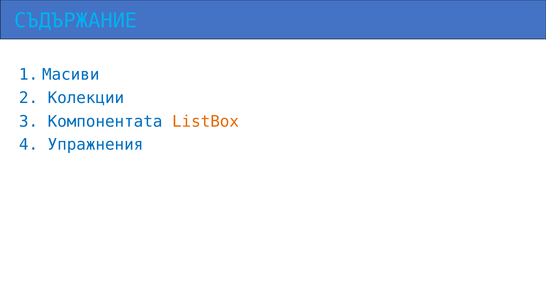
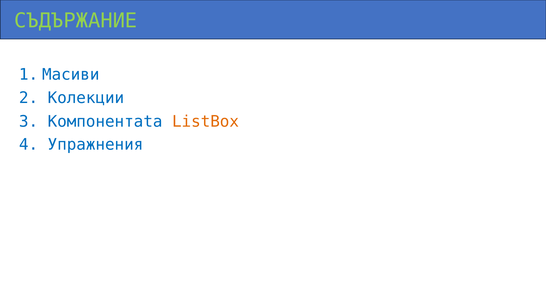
СЪДЪРЖАНИЕ colour: light blue -> light green
